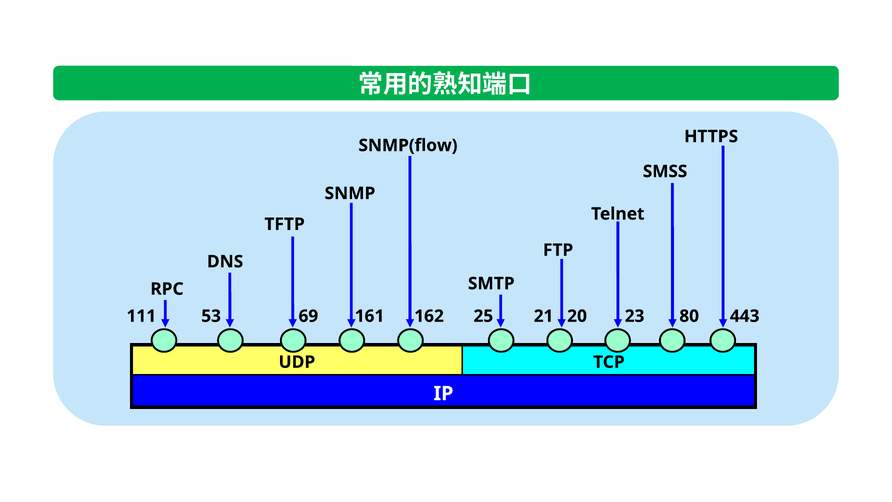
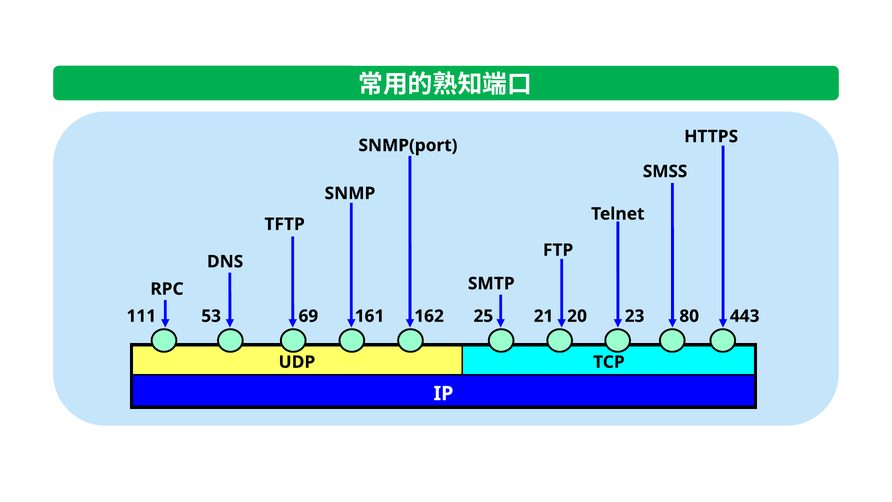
SNMP(flow: SNMP(flow -> SNMP(port
